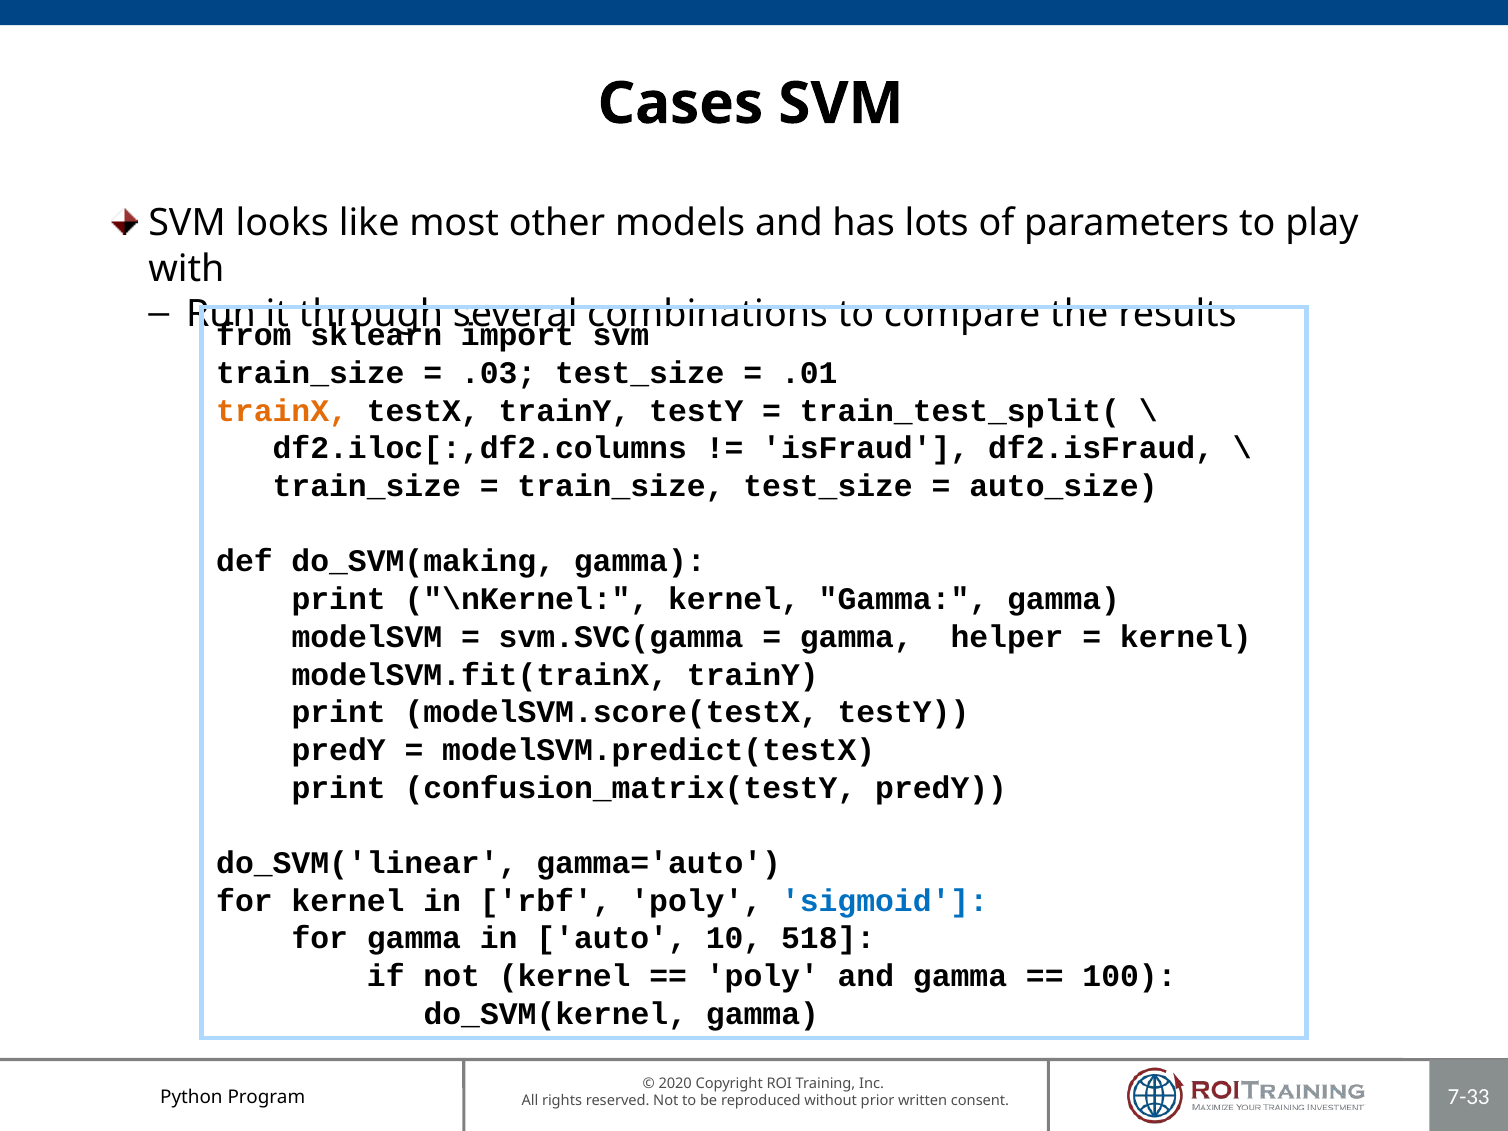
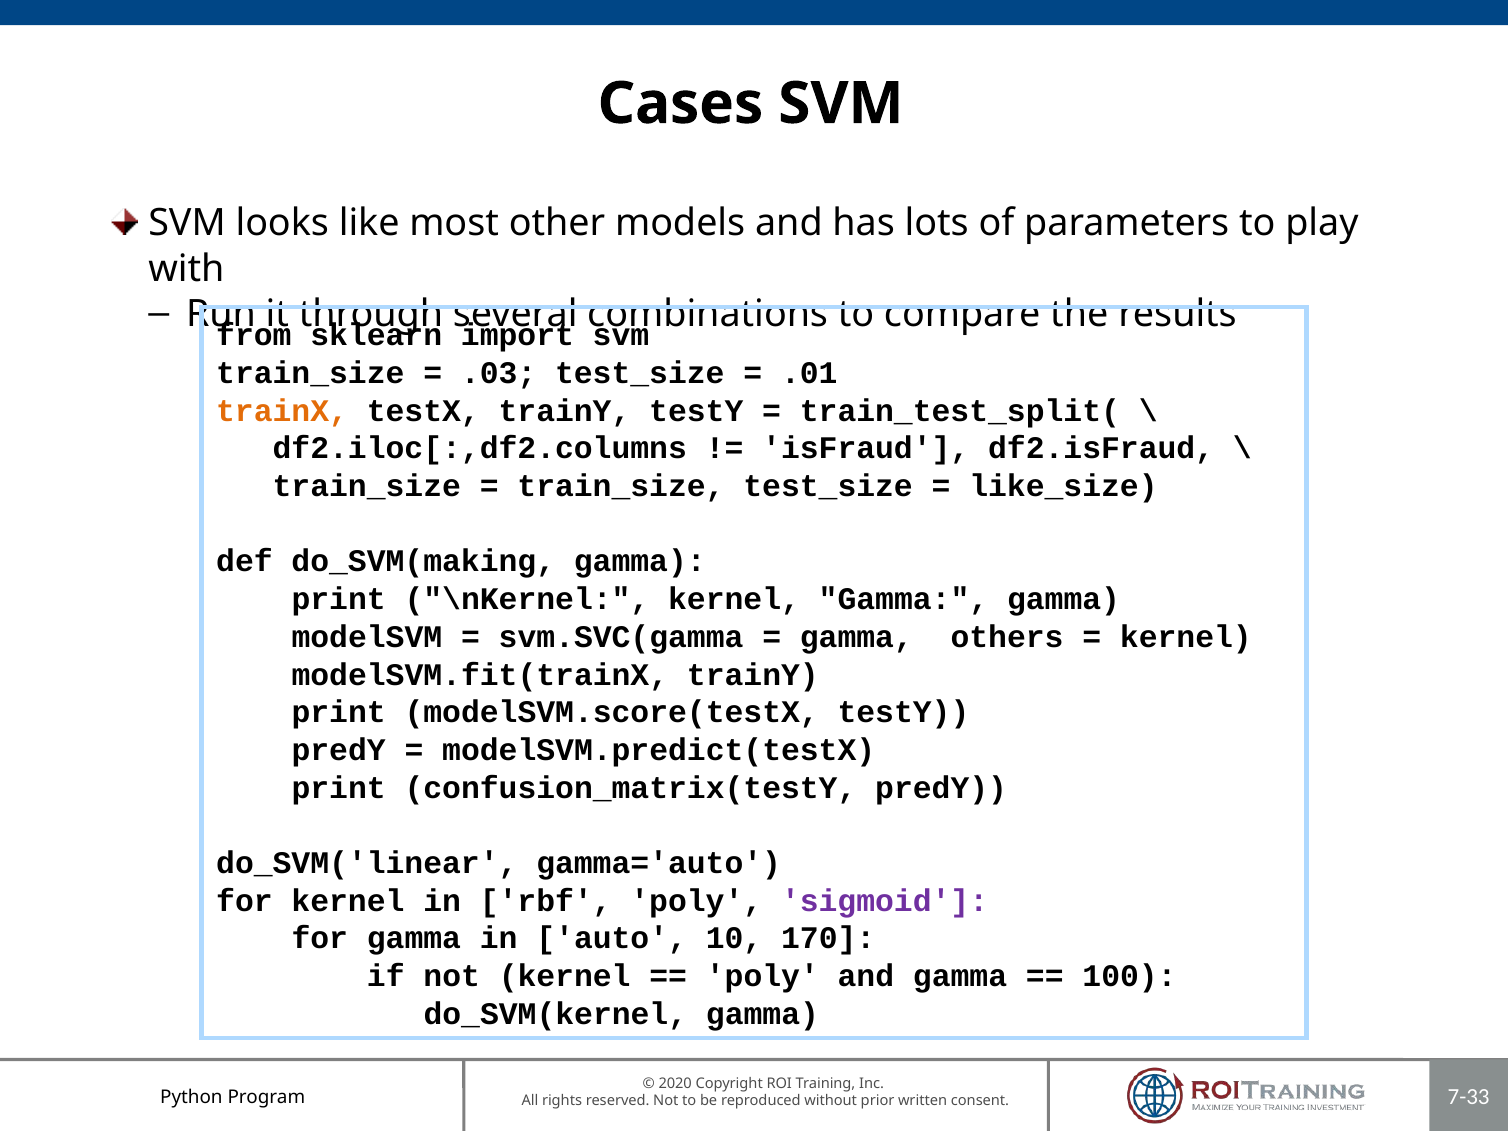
auto_size: auto_size -> like_size
helper: helper -> others
sigmoid colour: blue -> purple
518: 518 -> 170
